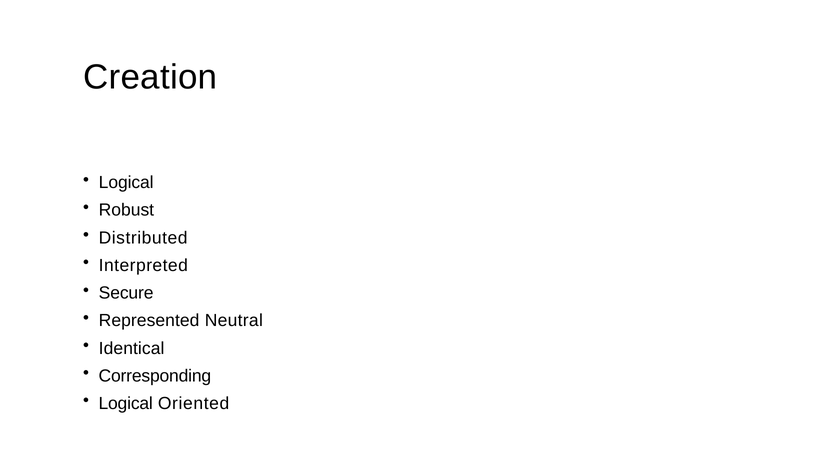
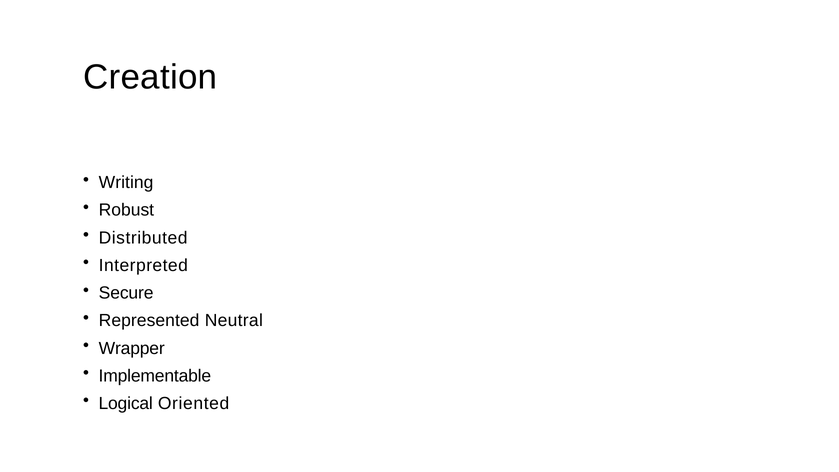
Logical at (126, 183): Logical -> Writing
Identical: Identical -> Wrapper
Corresponding: Corresponding -> Implementable
